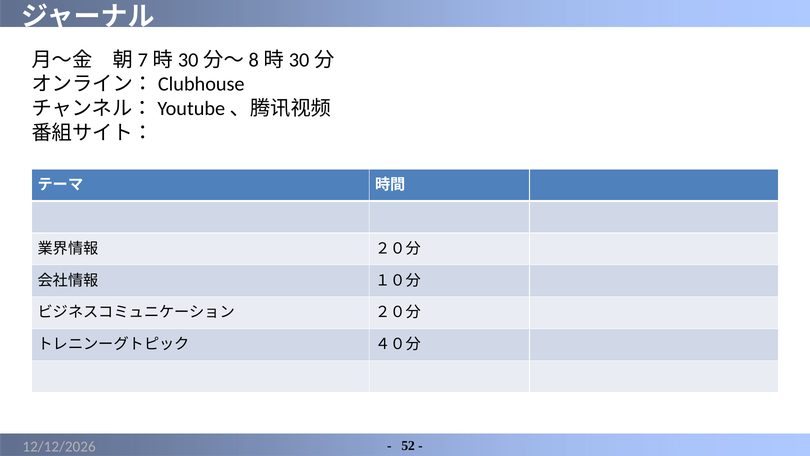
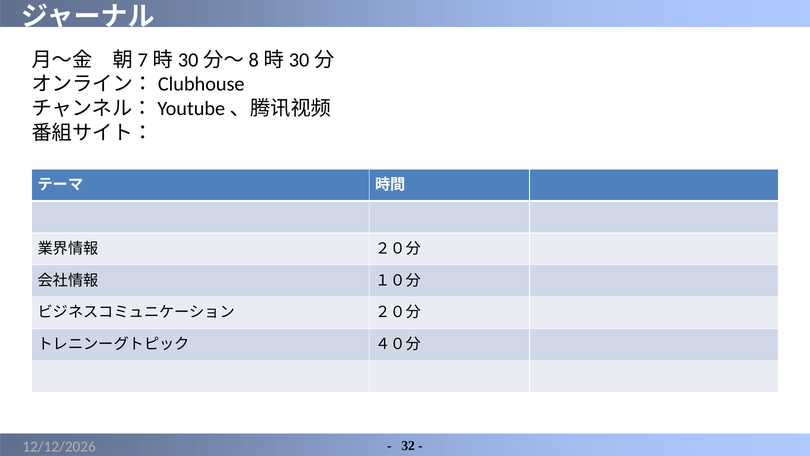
52: 52 -> 32
